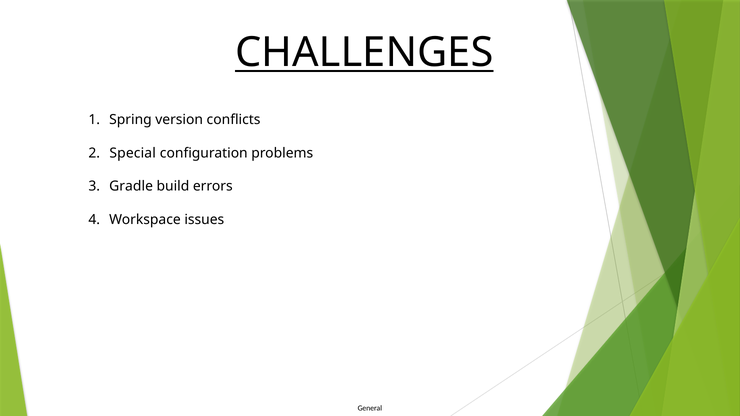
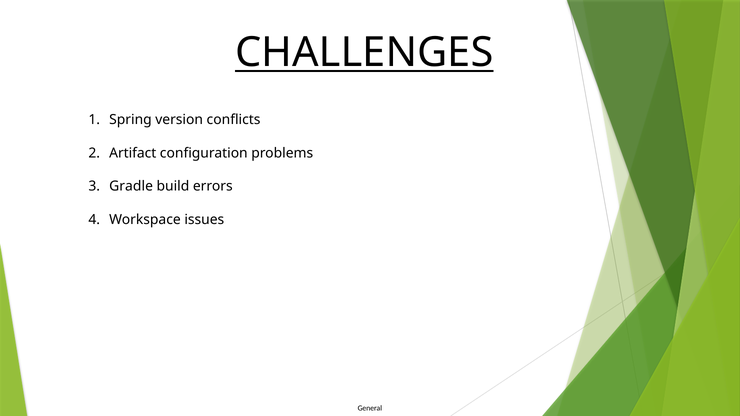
Special: Special -> Artifact
